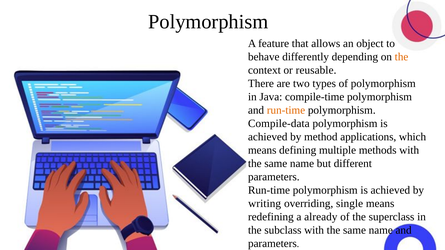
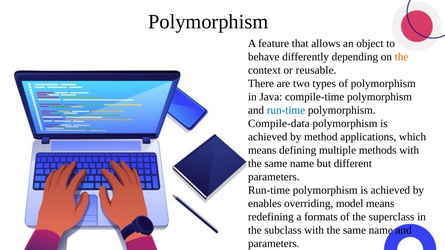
run-time at (286, 110) colour: orange -> blue
writing: writing -> enables
single: single -> model
already: already -> formats
